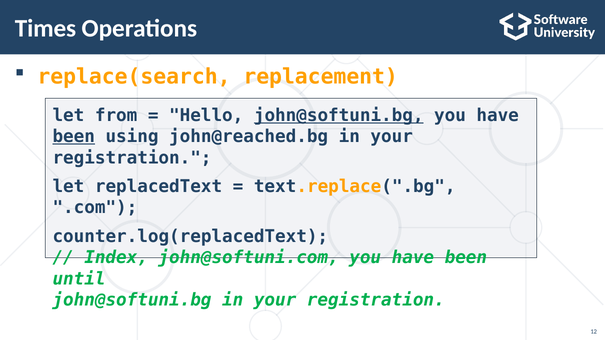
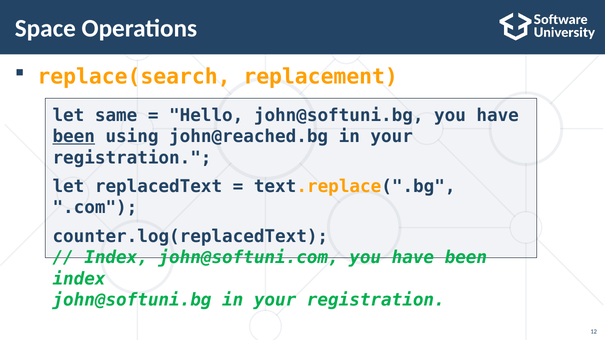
Times: Times -> Space
from: from -> same
john@softuni.bg at (339, 115) underline: present -> none
until at (79, 279): until -> index
